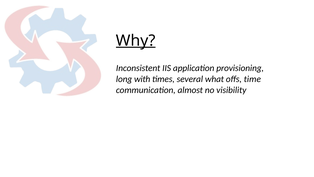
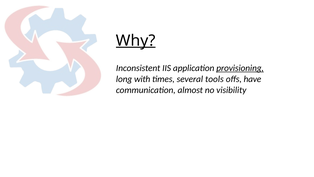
provisioning underline: none -> present
what: what -> tools
time: time -> have
